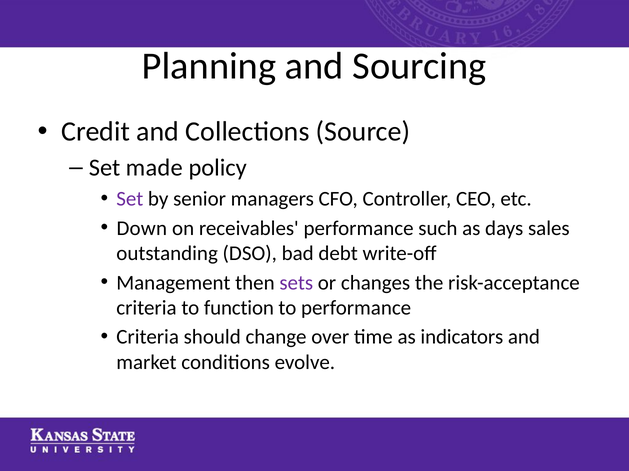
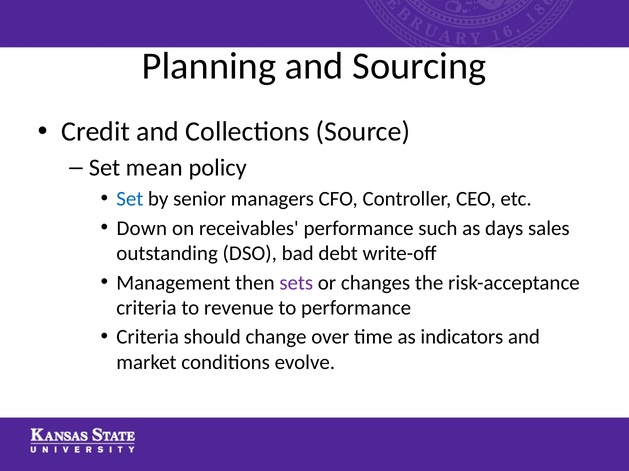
made: made -> mean
Set at (130, 199) colour: purple -> blue
function: function -> revenue
